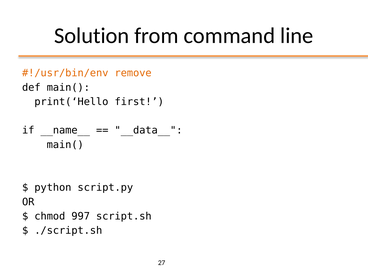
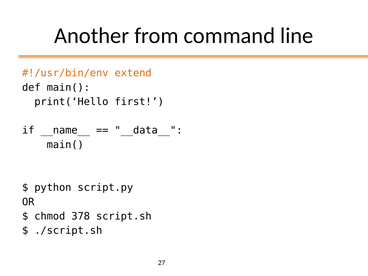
Solution: Solution -> Another
remove: remove -> extend
997: 997 -> 378
